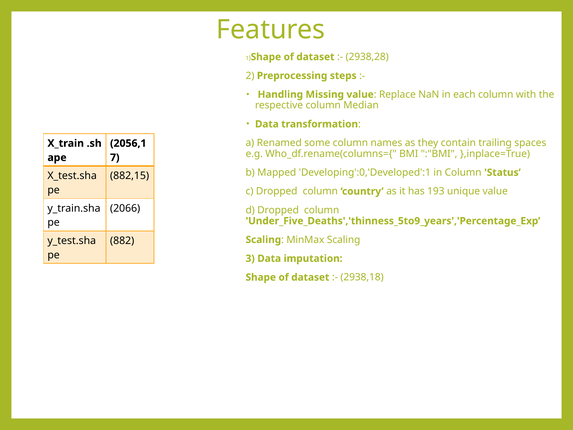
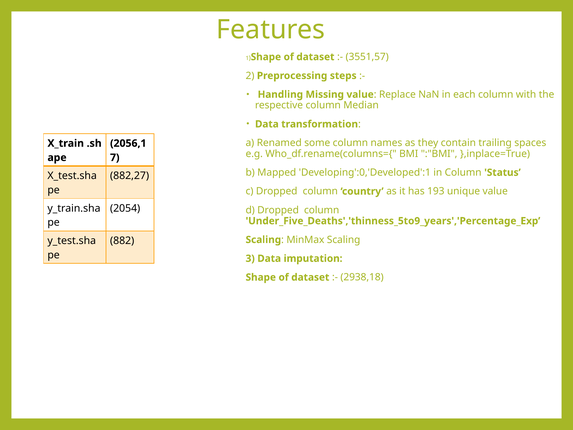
2938,28: 2938,28 -> 3551,57
882,15: 882,15 -> 882,27
2066: 2066 -> 2054
